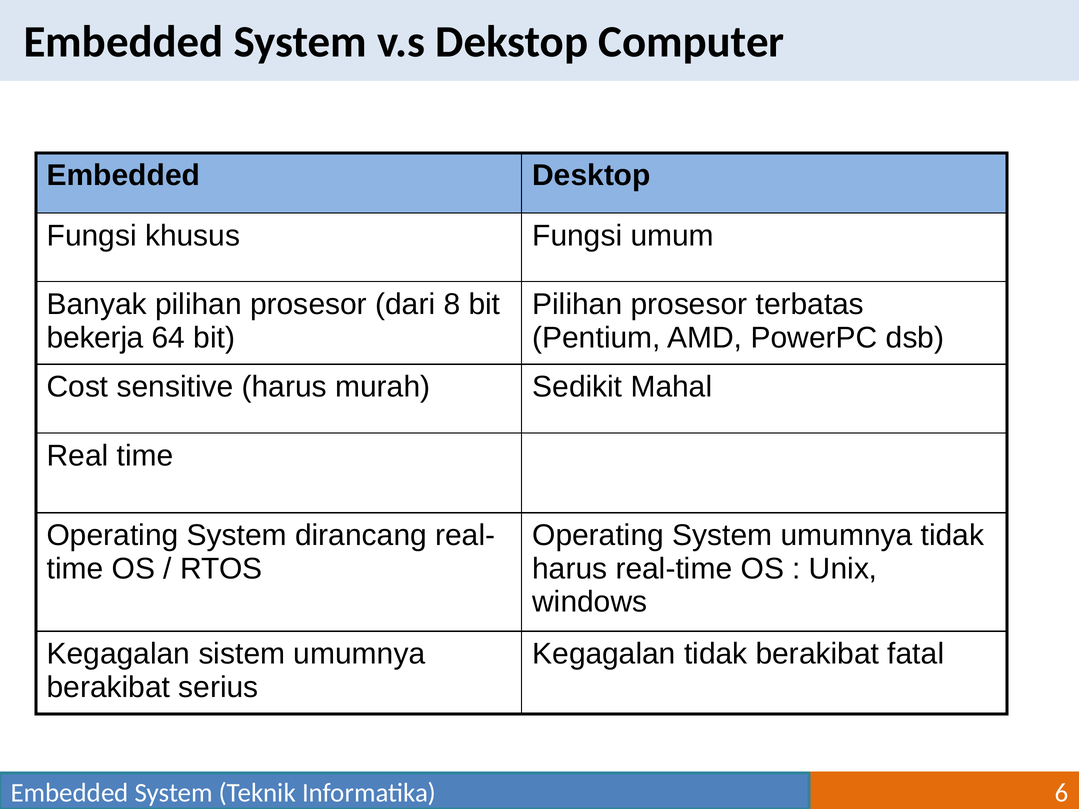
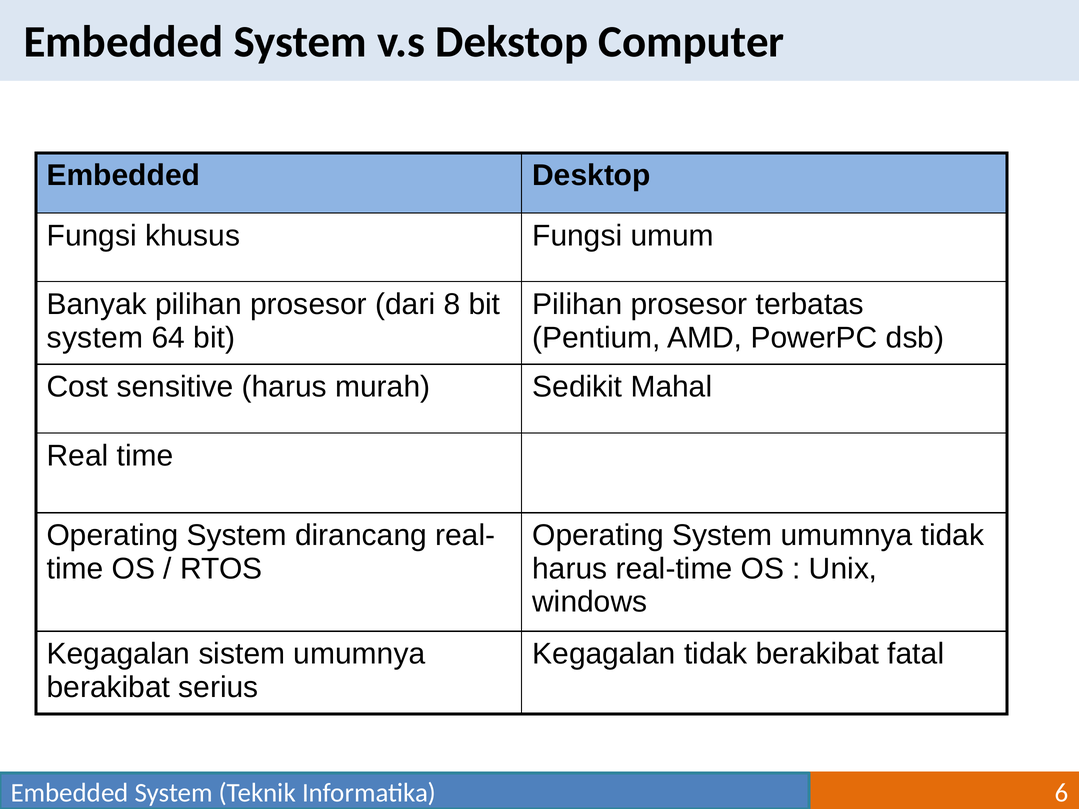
bekerja at (95, 338): bekerja -> system
